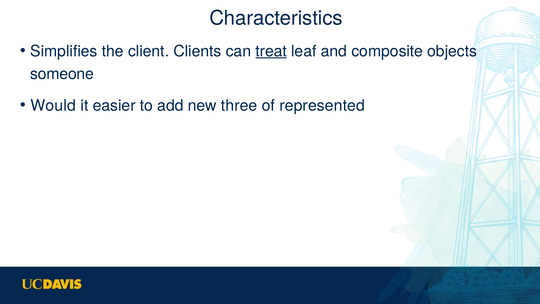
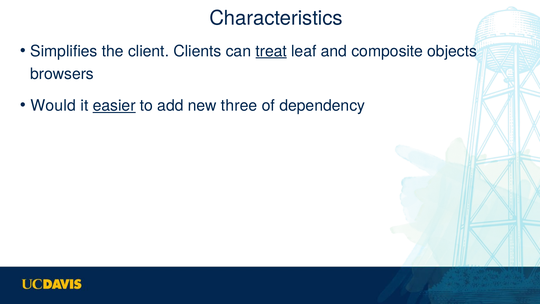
someone: someone -> browsers
easier underline: none -> present
represented: represented -> dependency
